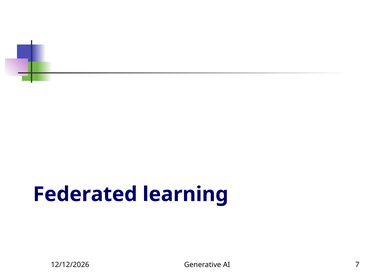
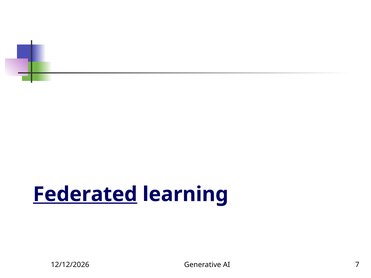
Federated underline: none -> present
